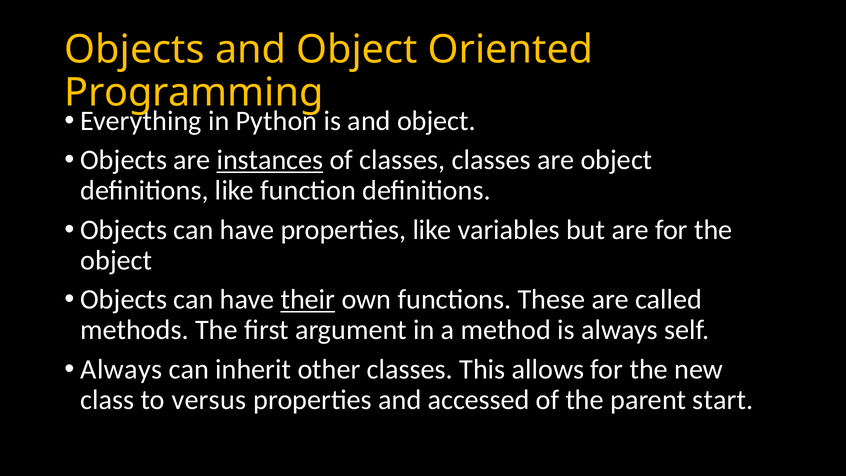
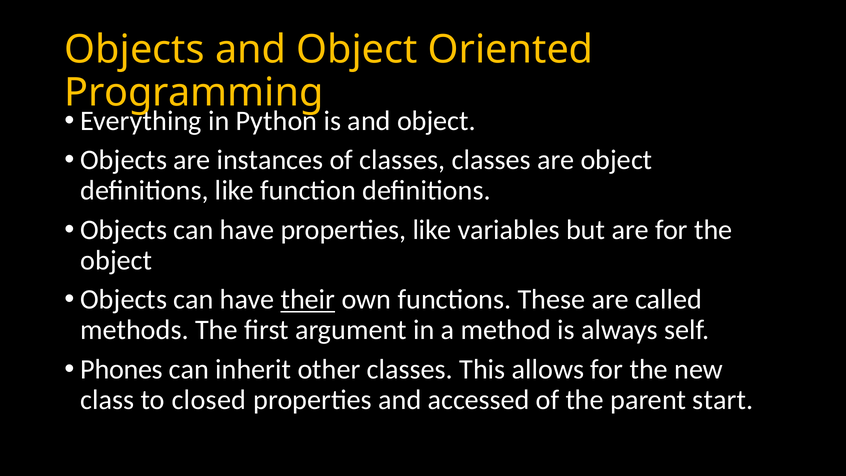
instances underline: present -> none
Always at (121, 369): Always -> Phones
versus: versus -> closed
